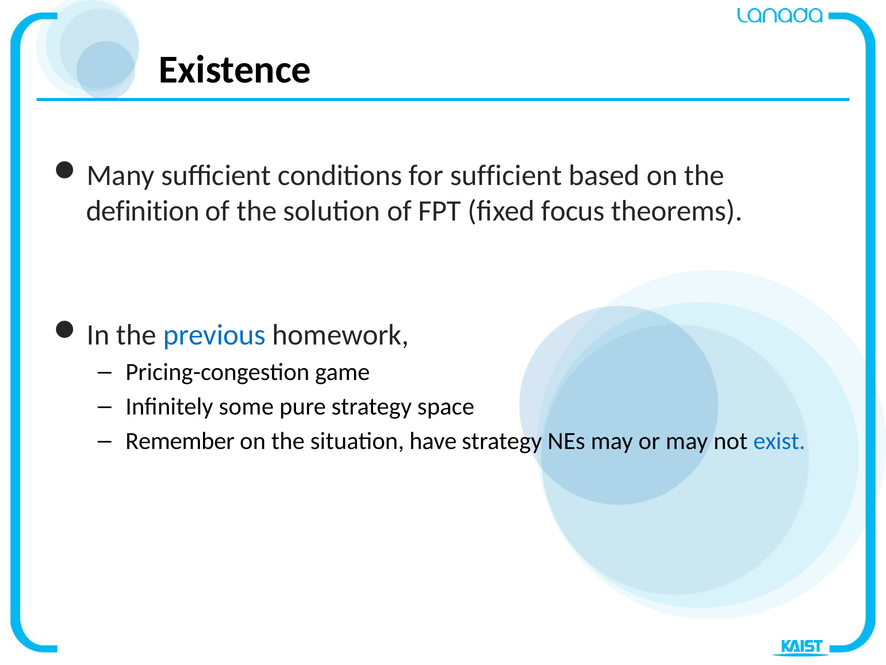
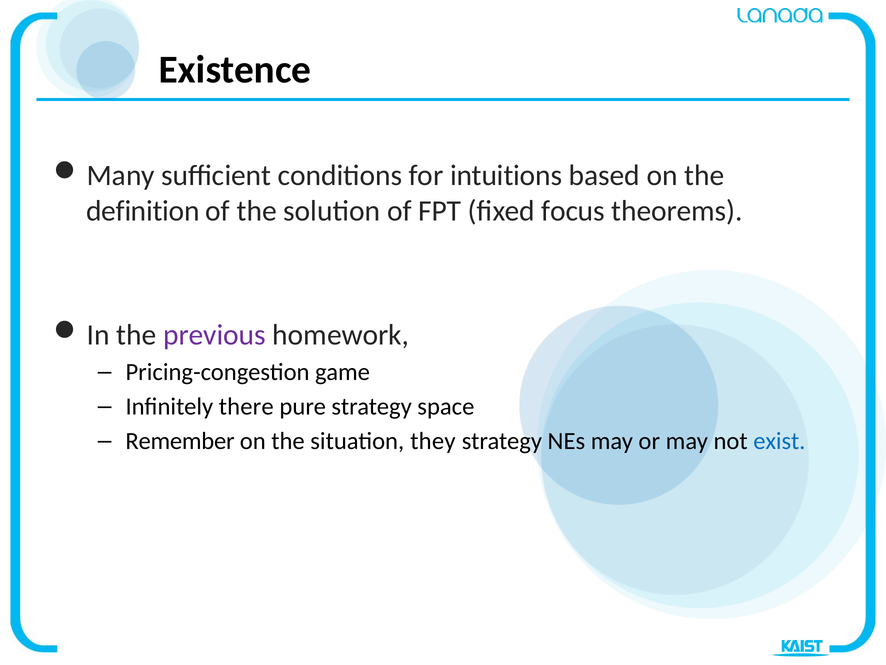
for sufficient: sufficient -> intuitions
previous colour: blue -> purple
some: some -> there
have: have -> they
